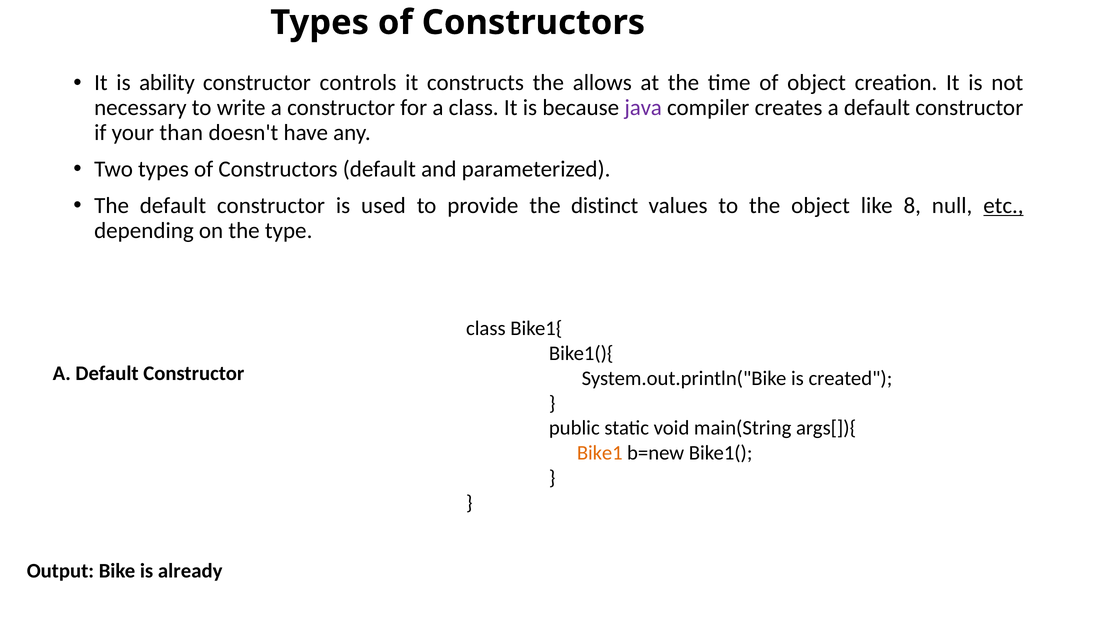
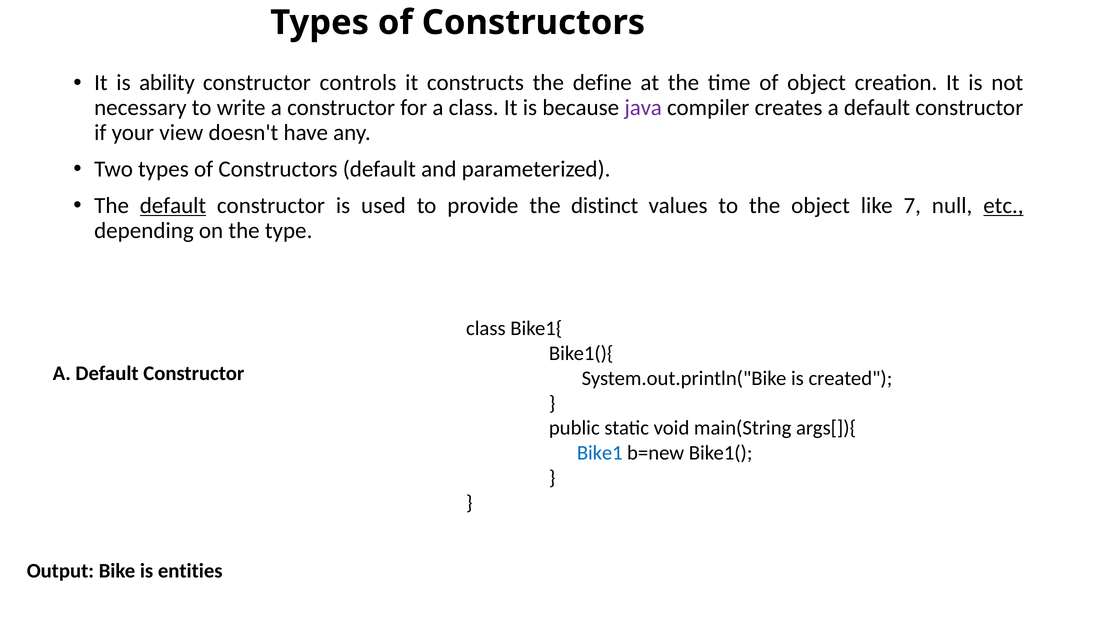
allows: allows -> define
than: than -> view
default at (173, 205) underline: none -> present
8: 8 -> 7
Bike1 colour: orange -> blue
already: already -> entities
